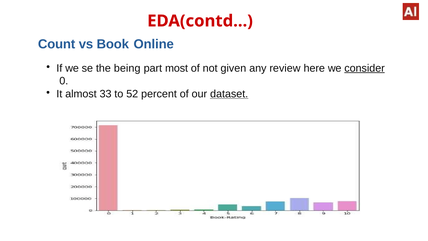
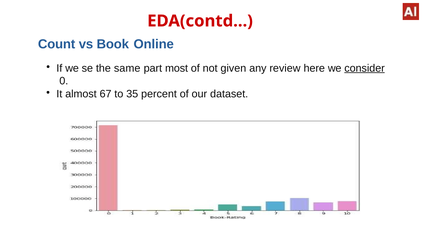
being: being -> same
33: 33 -> 67
52: 52 -> 35
dataset underline: present -> none
